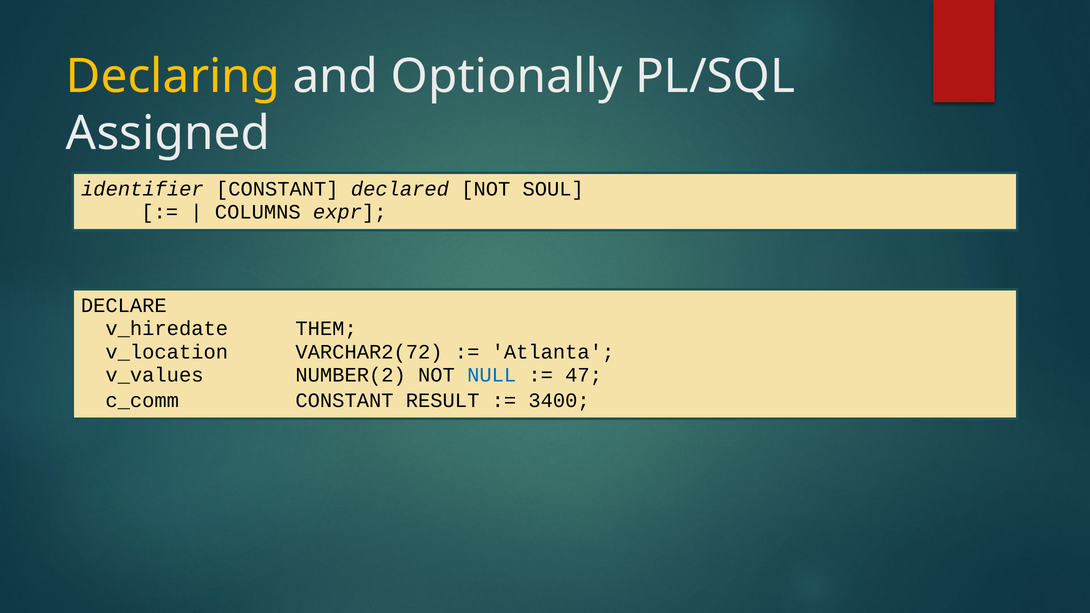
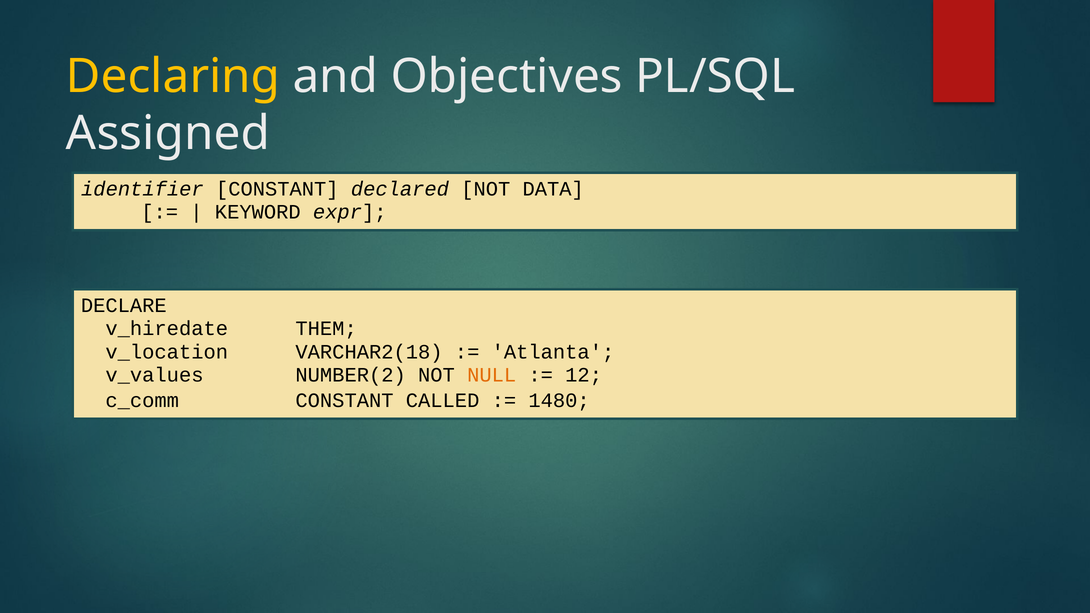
Optionally: Optionally -> Objectives
SOUL: SOUL -> DATA
COLUMNS: COLUMNS -> KEYWORD
VARCHAR2(72: VARCHAR2(72 -> VARCHAR2(18
NULL colour: blue -> orange
47: 47 -> 12
RESULT: RESULT -> CALLED
3400: 3400 -> 1480
